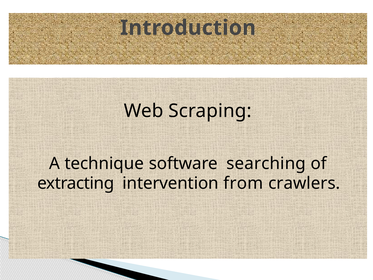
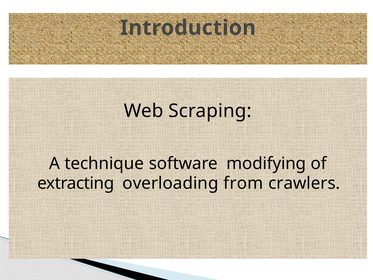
searching: searching -> modifying
intervention: intervention -> overloading
